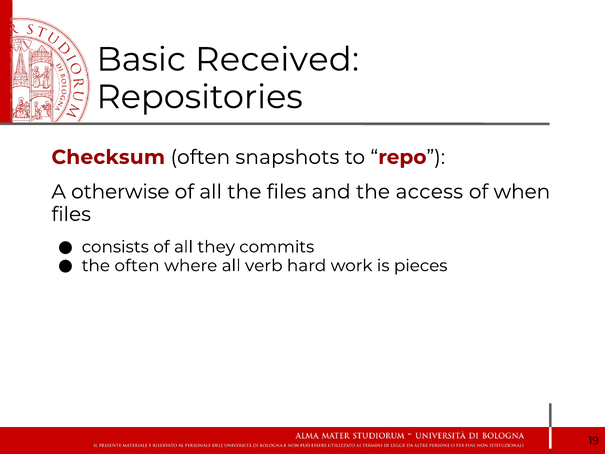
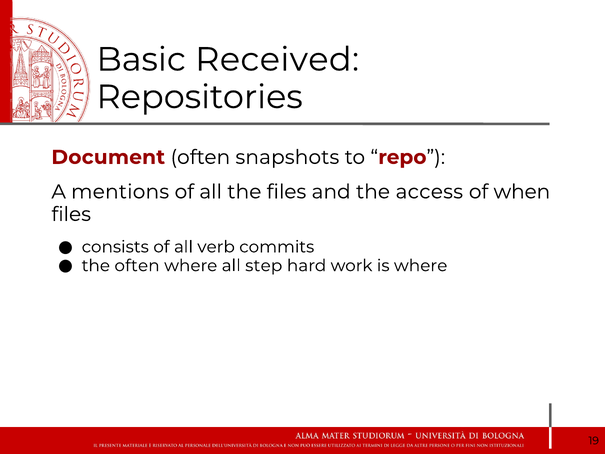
Checksum: Checksum -> Document
otherwise: otherwise -> mentions
they: they -> verb
verb: verb -> step
is pieces: pieces -> where
